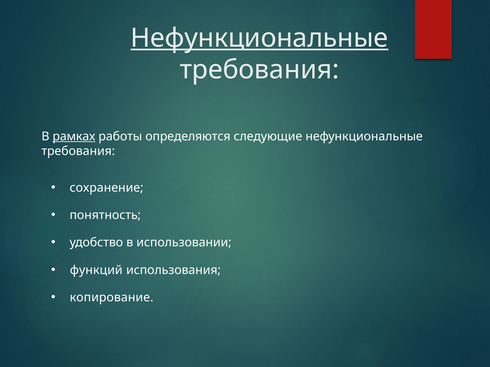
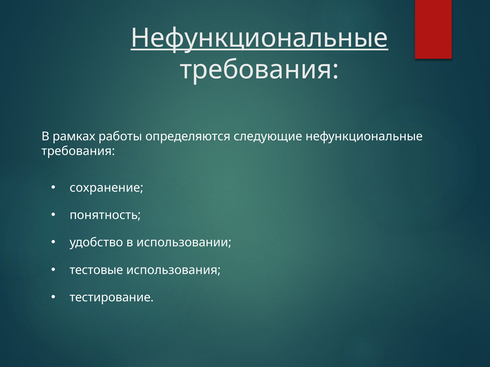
рамках underline: present -> none
функций: функций -> тестовые
копирование: копирование -> тестирование
